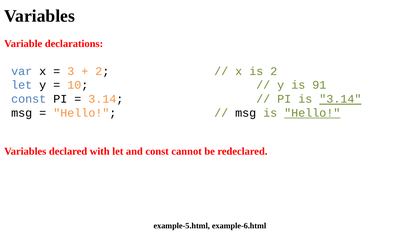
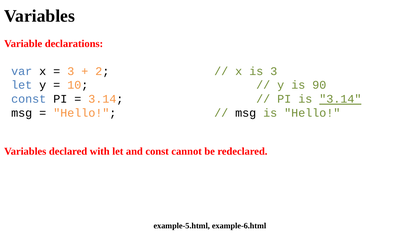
is 2: 2 -> 3
91: 91 -> 90
Hello at (312, 113) underline: present -> none
